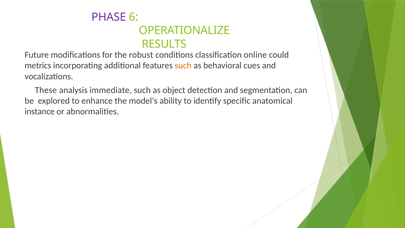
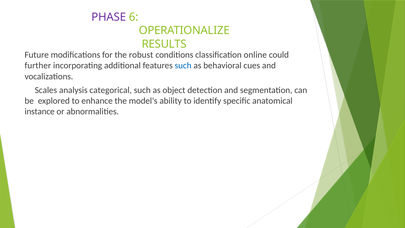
metrics: metrics -> further
such at (183, 66) colour: orange -> blue
These: These -> Scales
immediate: immediate -> categorical
